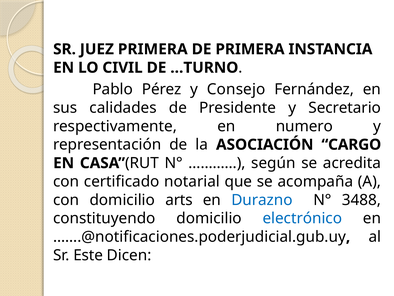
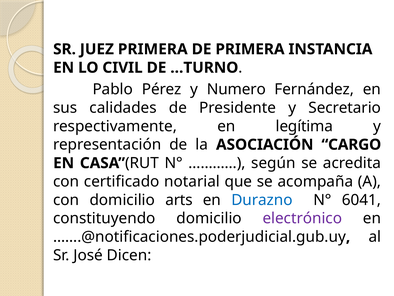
Consejo: Consejo -> Numero
numero: numero -> legítima
3488: 3488 -> 6041
electrónico colour: blue -> purple
Este: Este -> José
